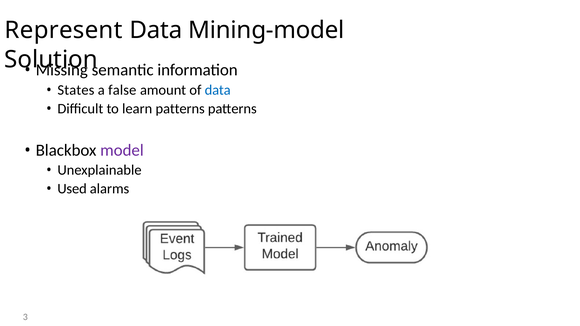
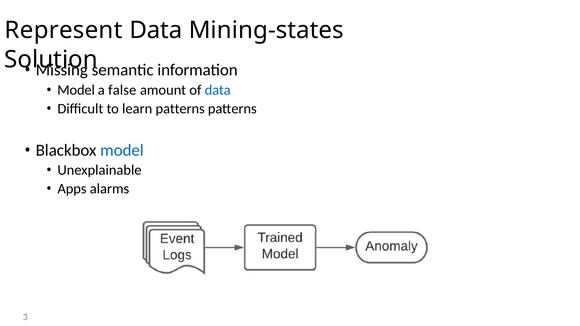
Mining-model: Mining-model -> Mining-states
States at (76, 90): States -> Model
model at (122, 150) colour: purple -> blue
Used: Used -> Apps
